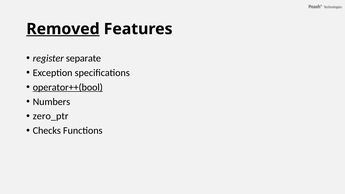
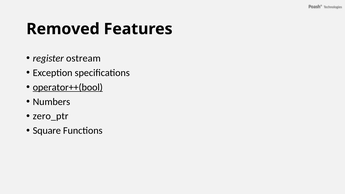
Removed underline: present -> none
separate: separate -> ostream
Checks: Checks -> Square
